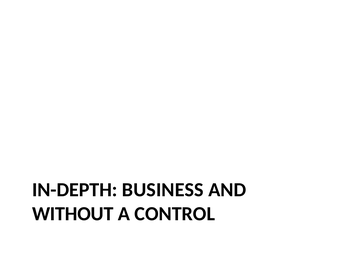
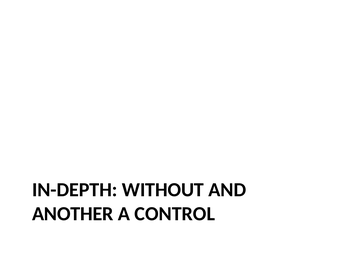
BUSINESS: BUSINESS -> WITHOUT
WITHOUT: WITHOUT -> ANOTHER
